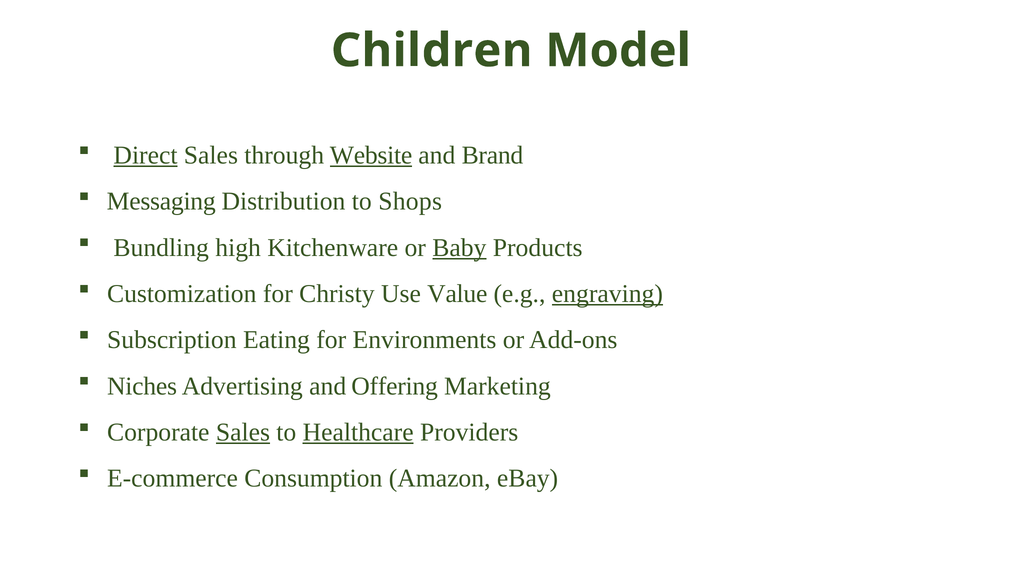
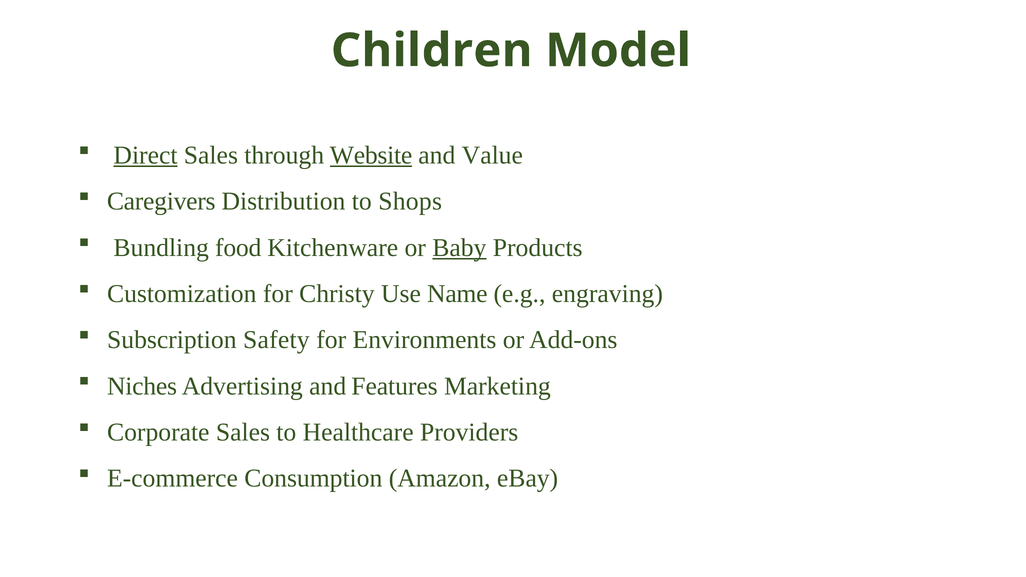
Brand: Brand -> Value
Messaging: Messaging -> Caregivers
high: high -> food
Value: Value -> Name
engraving underline: present -> none
Eating: Eating -> Safety
Offering: Offering -> Features
Sales at (243, 432) underline: present -> none
Healthcare underline: present -> none
